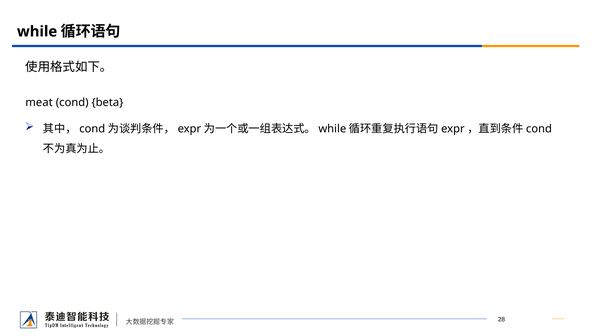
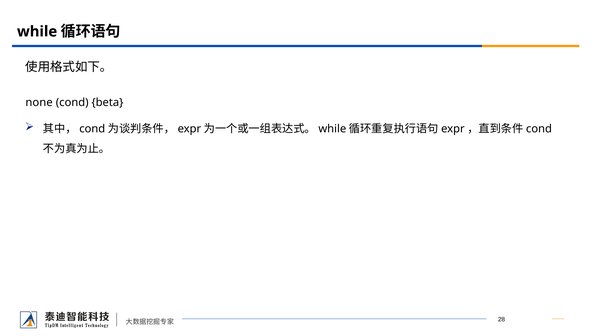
meat: meat -> none
